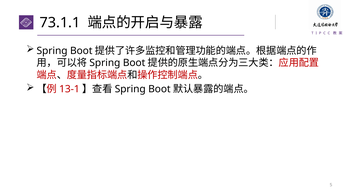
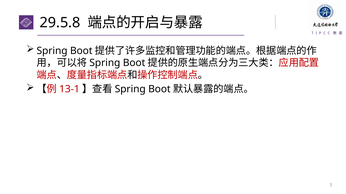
73.1.1: 73.1.1 -> 29.5.8
